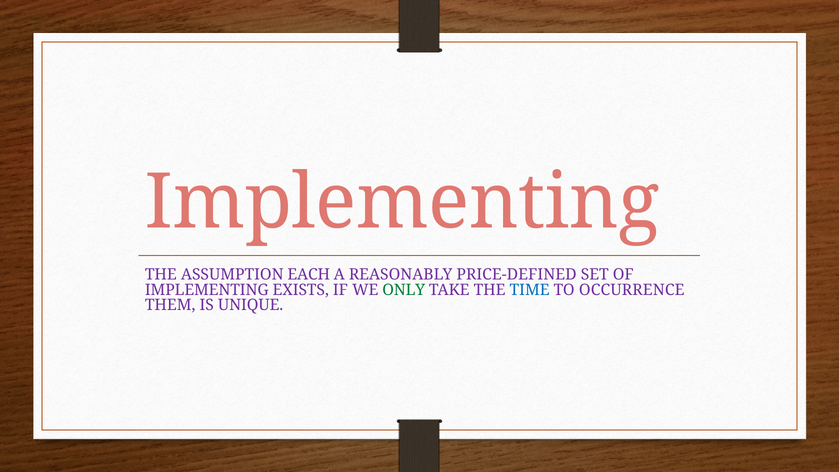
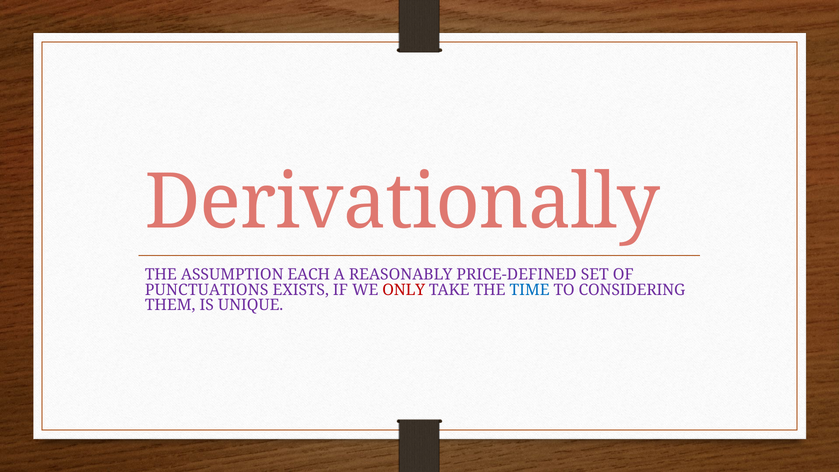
Implementing at (402, 202): Implementing -> Derivationally
IMPLEMENTING at (207, 290): IMPLEMENTING -> PUNCTUATIONS
ONLY colour: green -> red
OCCURRENCE: OCCURRENCE -> CONSIDERING
